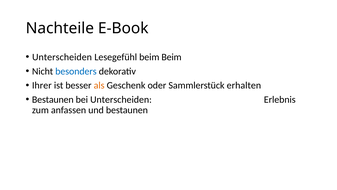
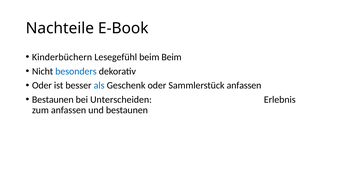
Unterscheiden at (62, 57): Unterscheiden -> Kinderbüchern
Ihrer at (42, 85): Ihrer -> Oder
als colour: orange -> blue
Sammlerstück erhalten: erhalten -> anfassen
